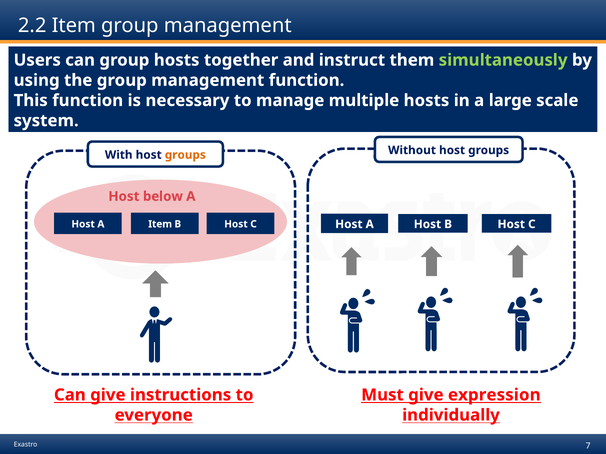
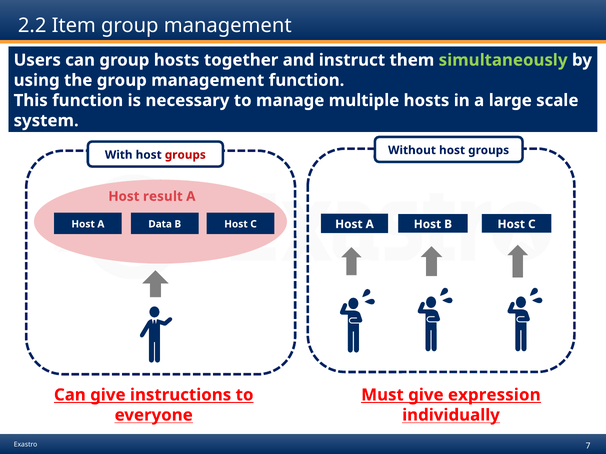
groups at (185, 155) colour: orange -> red
below: below -> result
Item at (160, 224): Item -> Data
